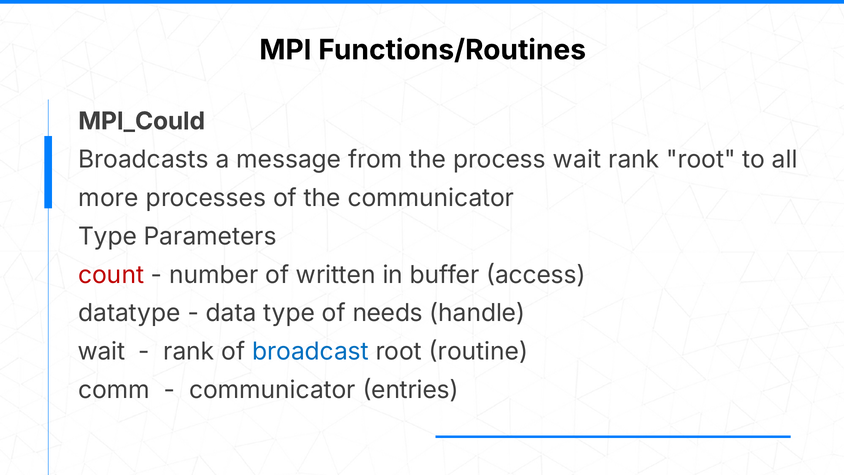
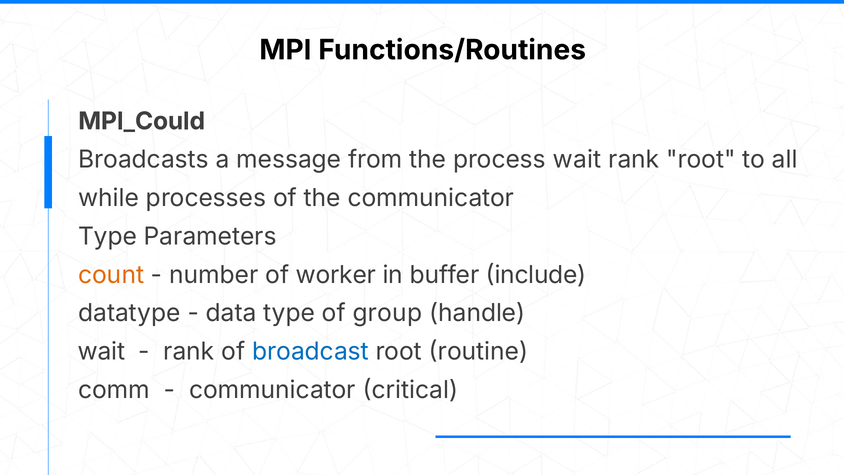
more: more -> while
count colour: red -> orange
written: written -> worker
access: access -> include
needs: needs -> group
entries: entries -> critical
